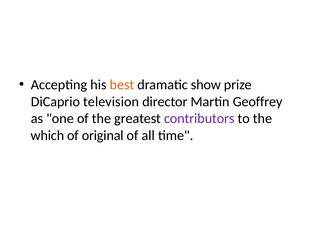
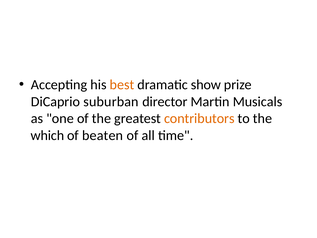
television: television -> suburban
Geoffrey: Geoffrey -> Musicals
contributors colour: purple -> orange
original: original -> beaten
